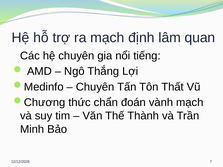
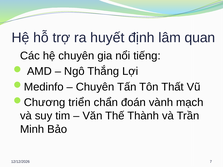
ra mạch: mạch -> huyết
thức: thức -> triển
